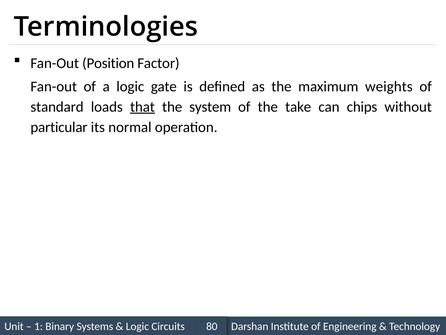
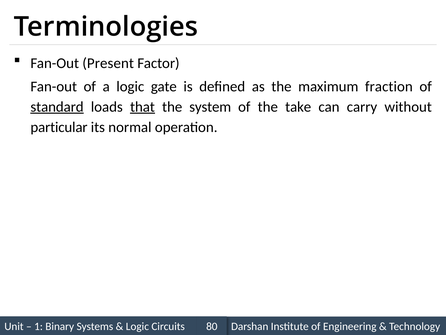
Position: Position -> Present
weights: weights -> fraction
standard underline: none -> present
chips: chips -> carry
